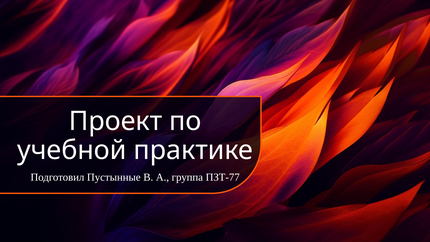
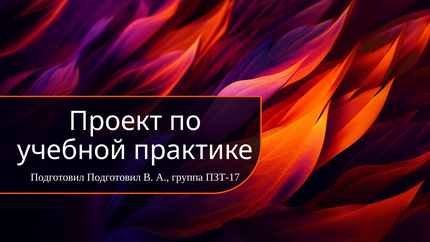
Подготовил Пустынные: Пустынные -> Подготовил
ПЗТ-77: ПЗТ-77 -> ПЗТ-17
